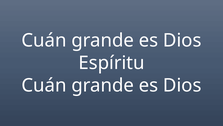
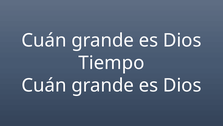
Espíritu: Espíritu -> Tiempo
